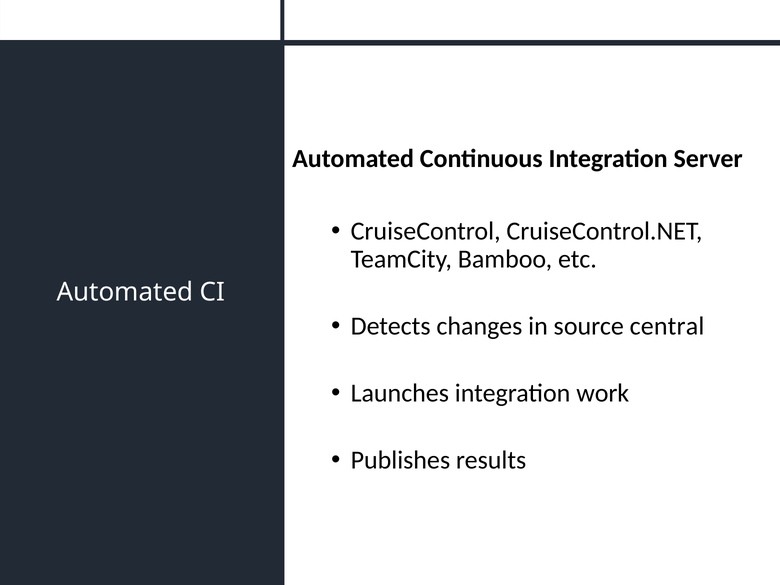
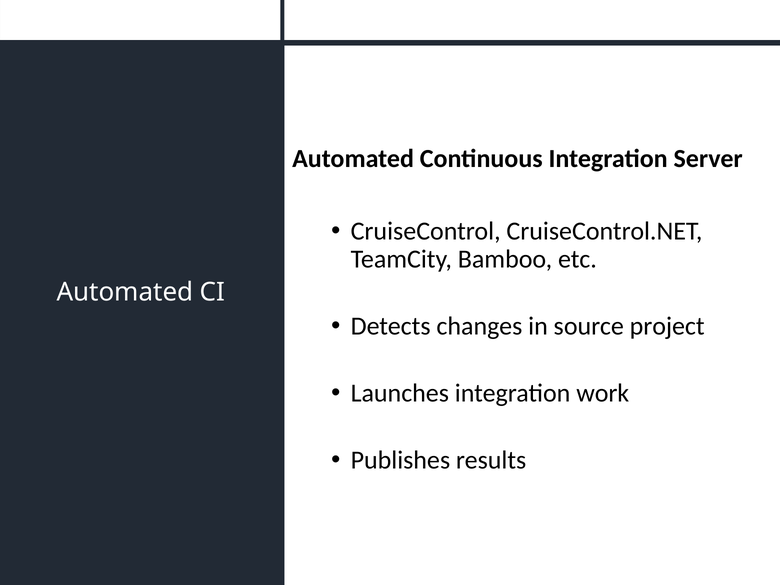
central: central -> project
